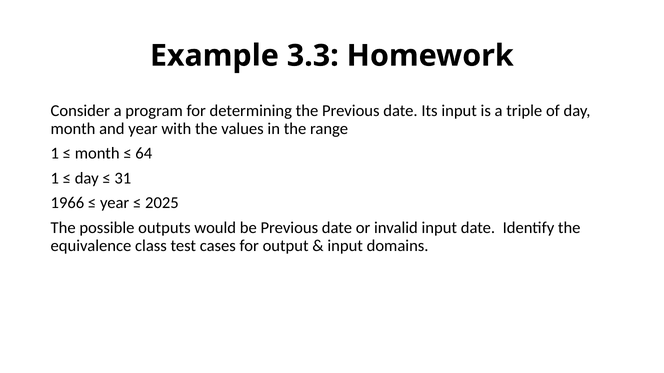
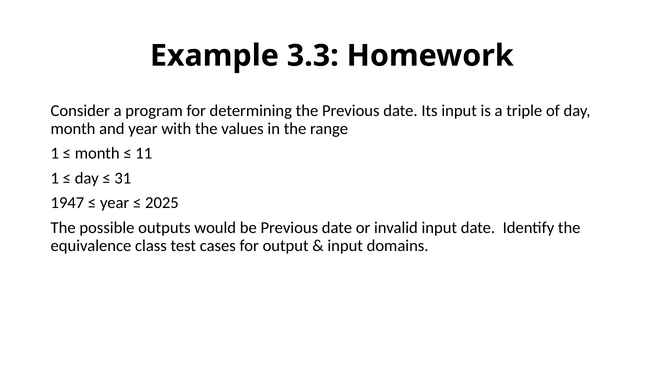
64: 64 -> 11
1966: 1966 -> 1947
